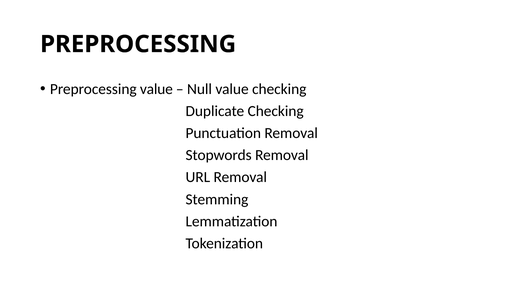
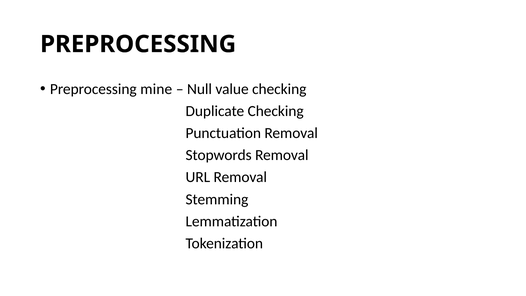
Preprocessing value: value -> mine
